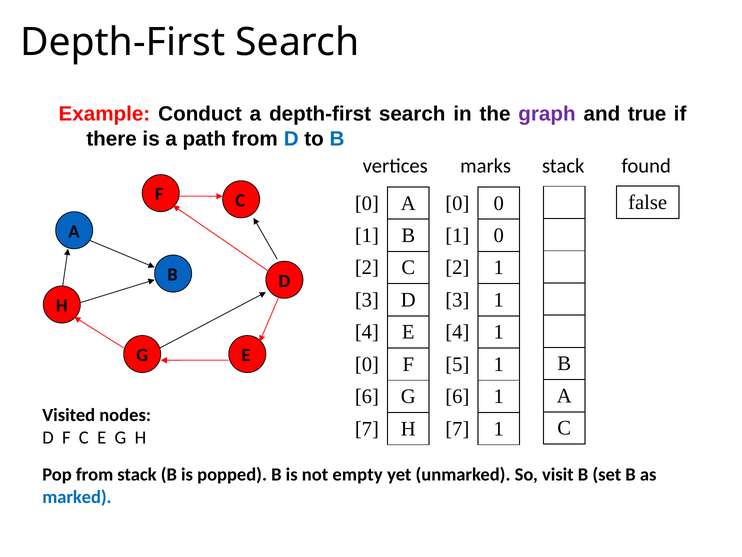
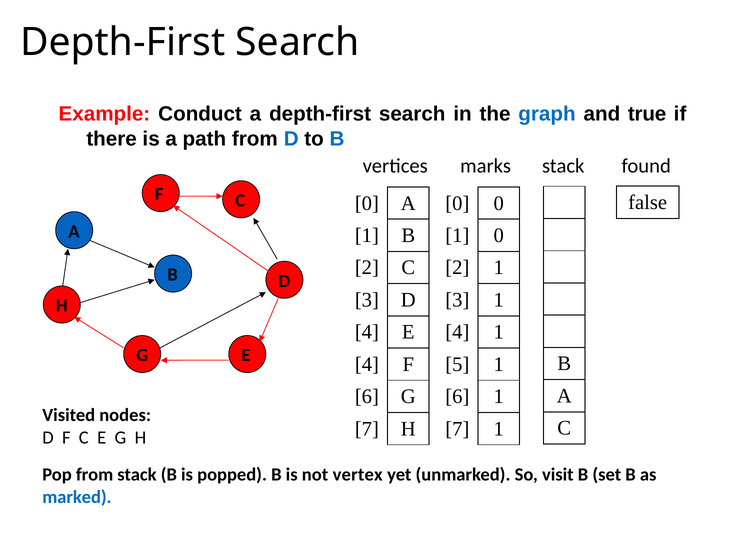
graph colour: purple -> blue
0 at (367, 364): 0 -> 4
empty: empty -> vertex
